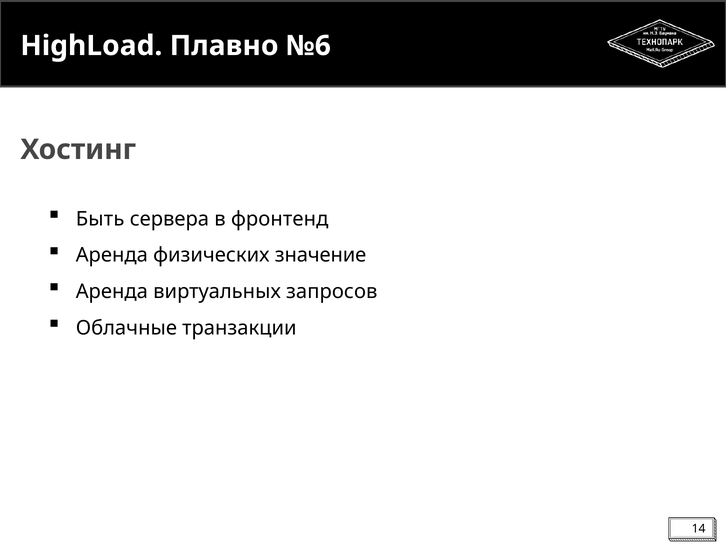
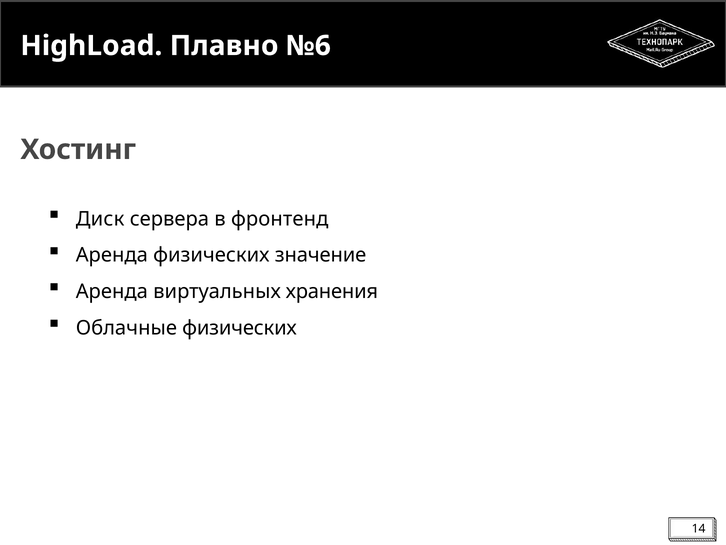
Быть: Быть -> Диск
запросов: запросов -> хранения
Облачные транзакции: транзакции -> физических
